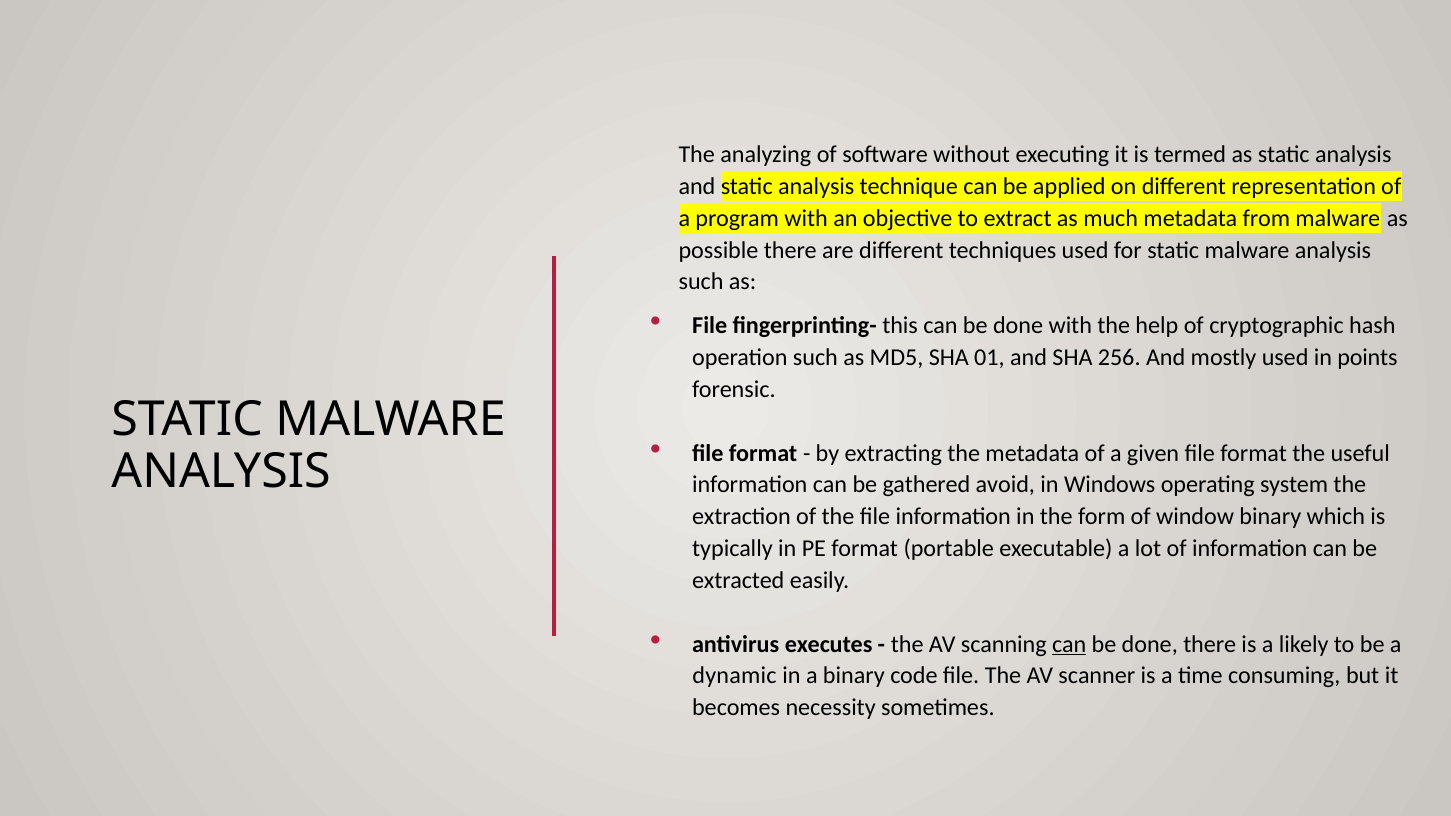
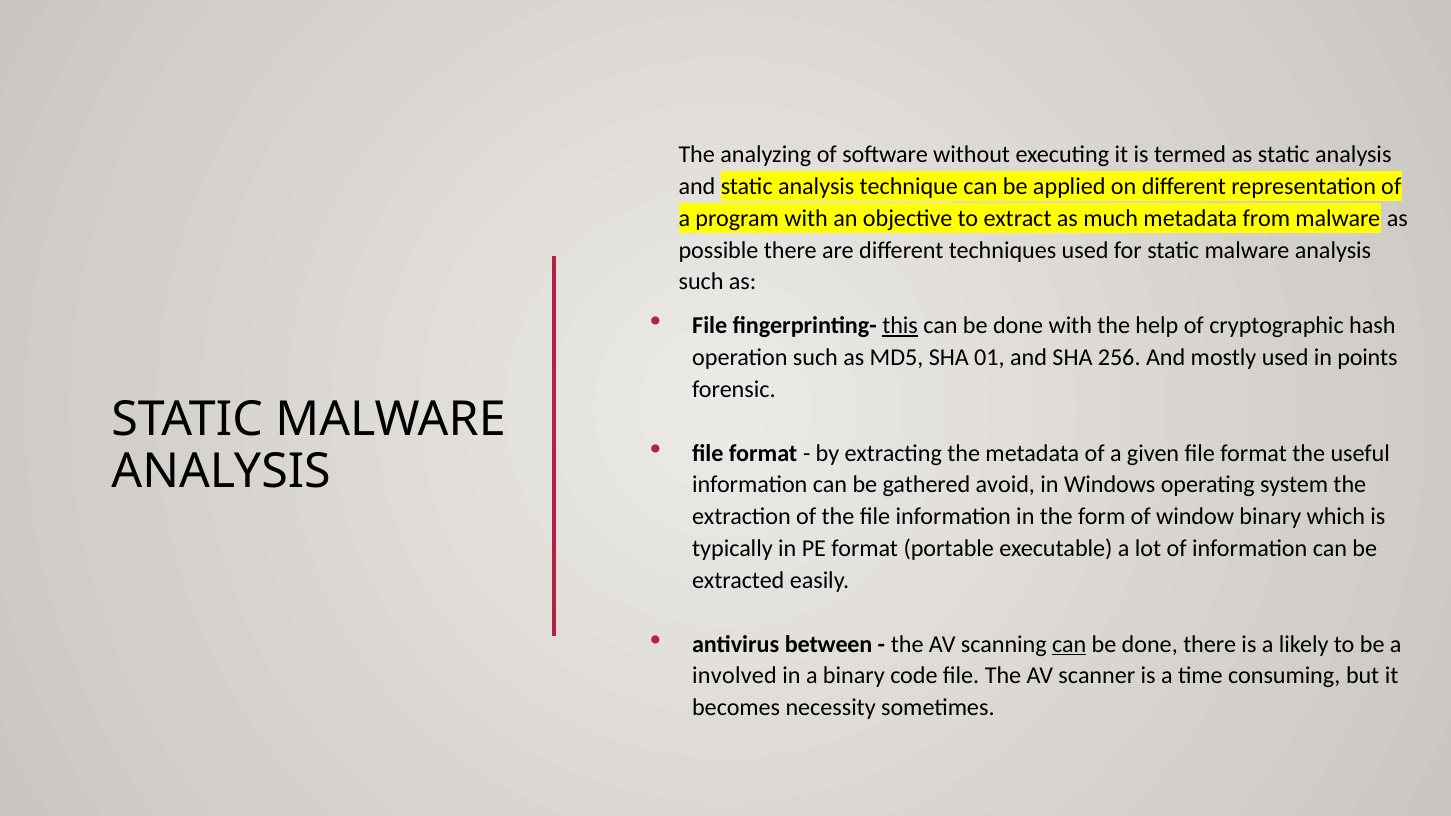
this underline: none -> present
executes: executes -> between
dynamic: dynamic -> involved
